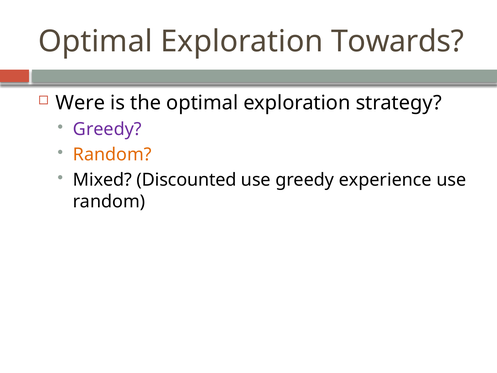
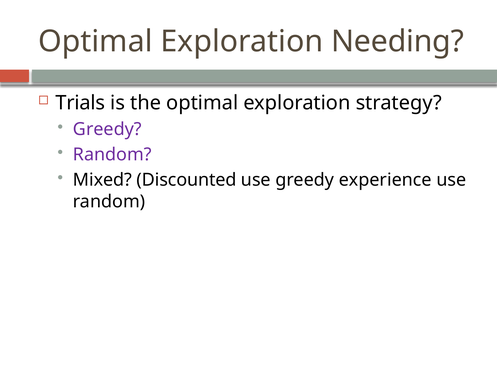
Towards: Towards -> Needing
Were: Were -> Trials
Random at (112, 155) colour: orange -> purple
